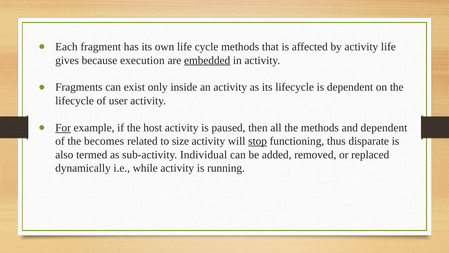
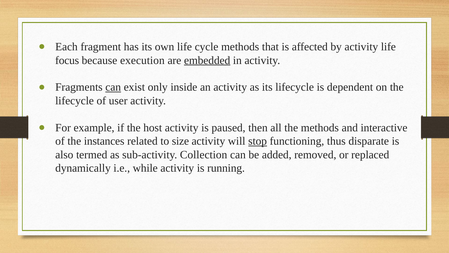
gives: gives -> focus
can at (113, 87) underline: none -> present
For underline: present -> none
and dependent: dependent -> interactive
becomes: becomes -> instances
Individual: Individual -> Collection
